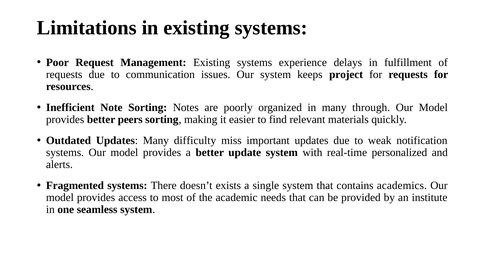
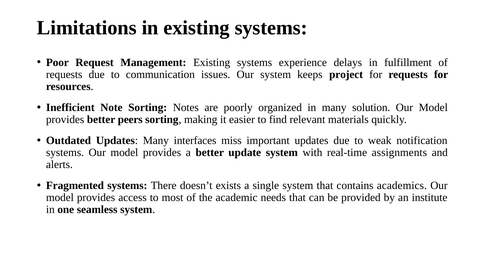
through: through -> solution
difficulty: difficulty -> interfaces
personalized: personalized -> assignments
